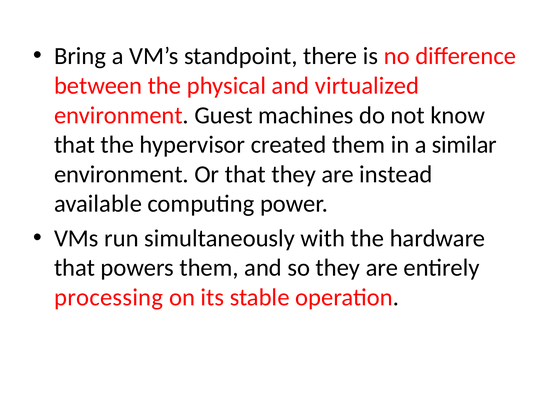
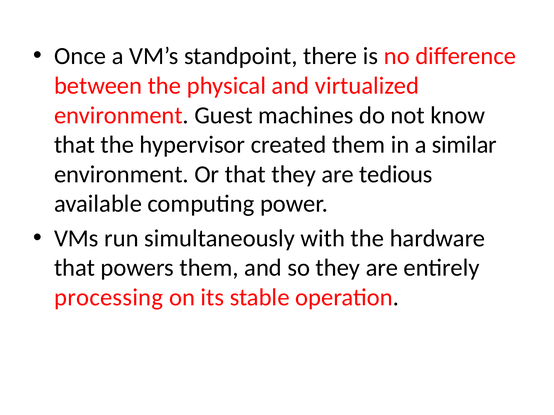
Bring: Bring -> Once
instead: instead -> tedious
